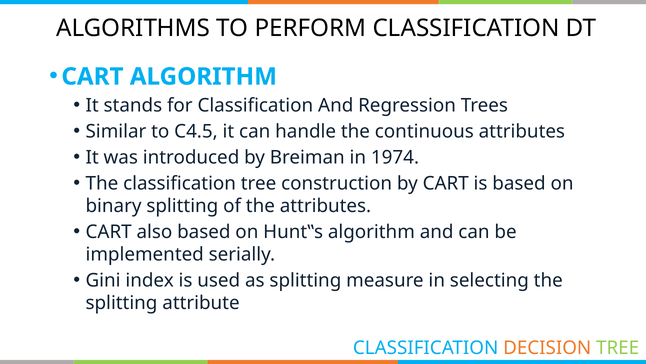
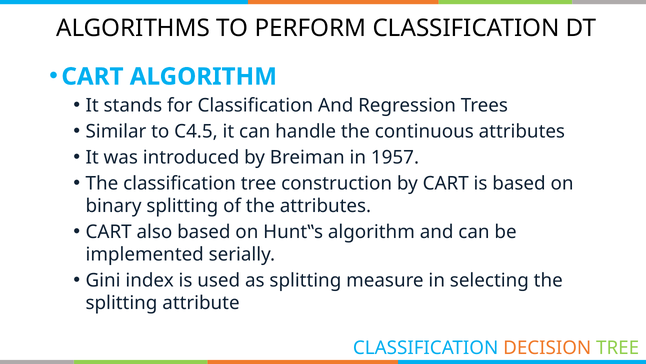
1974: 1974 -> 1957
